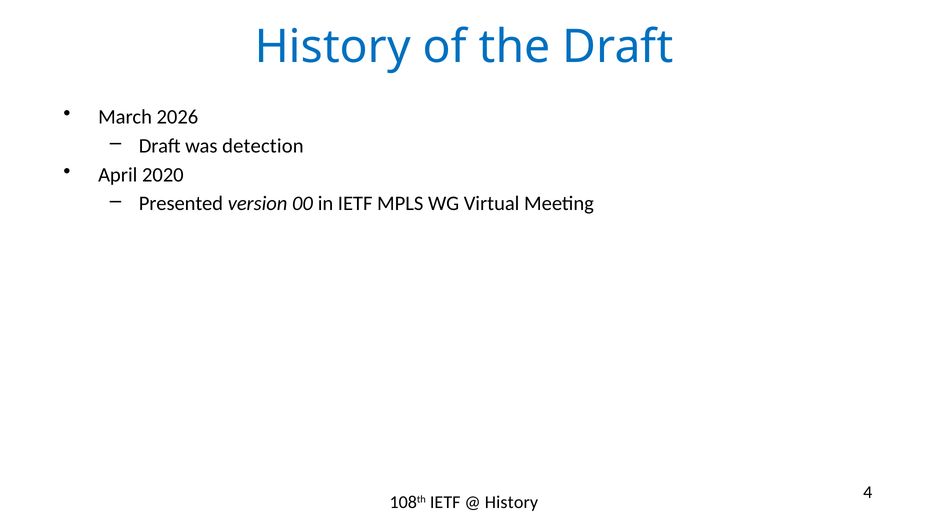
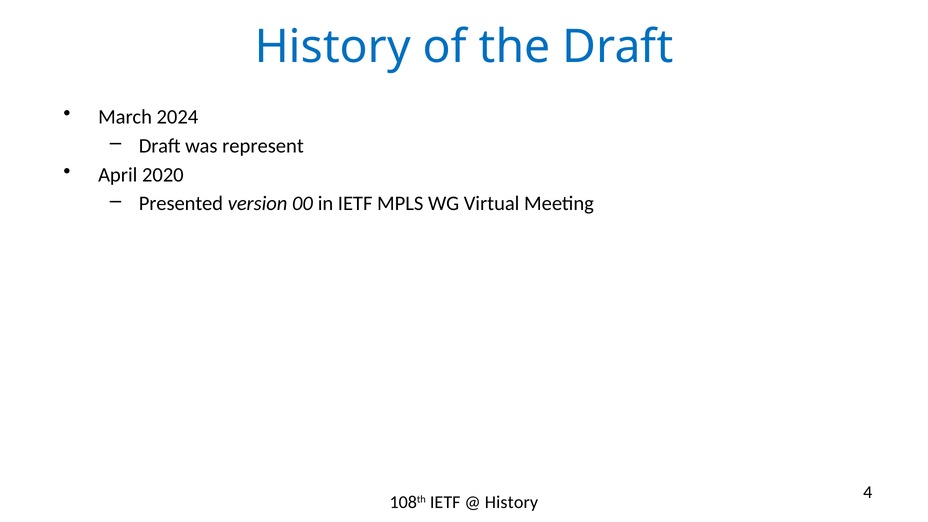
2026: 2026 -> 2024
detection: detection -> represent
